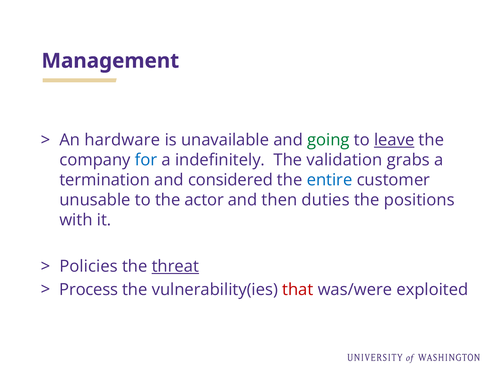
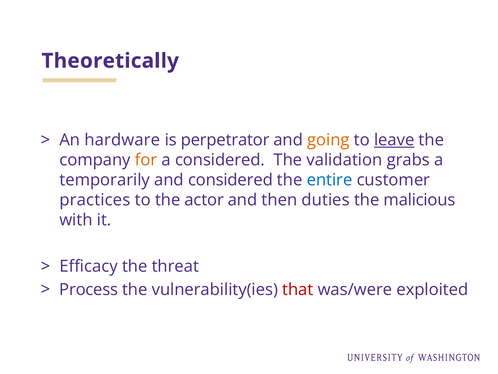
Management: Management -> Theoretically
unavailable: unavailable -> perpetrator
going colour: green -> orange
for colour: blue -> orange
a indefinitely: indefinitely -> considered
termination: termination -> temporarily
unusable: unusable -> practices
positions: positions -> malicious
Policies: Policies -> Efficacy
threat underline: present -> none
